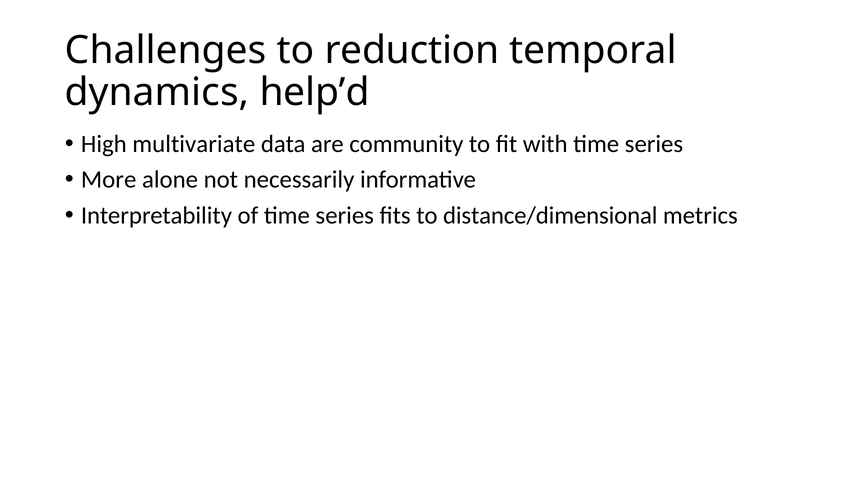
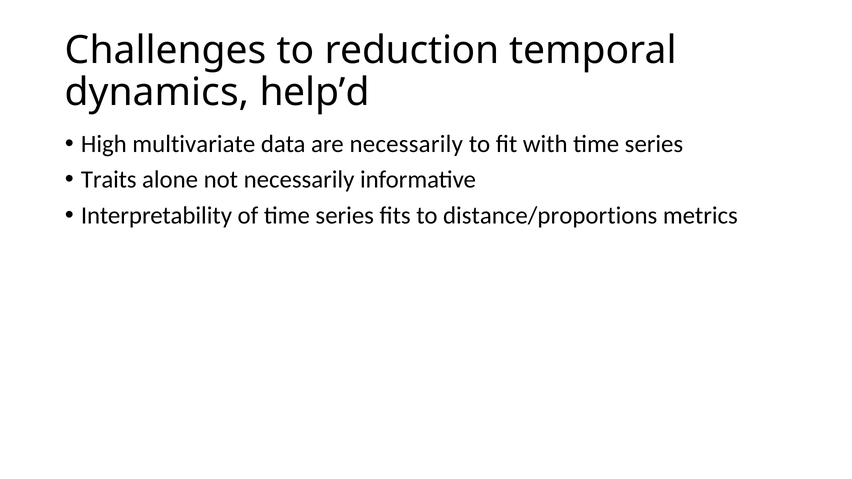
are community: community -> necessarily
More: More -> Traits
distance/dimensional: distance/dimensional -> distance/proportions
